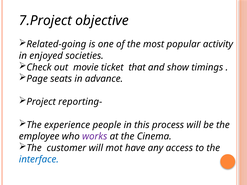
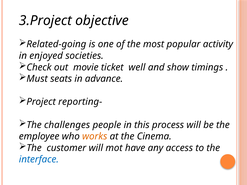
7.Project: 7.Project -> 3.Project
that: that -> well
Page: Page -> Must
experience: experience -> challenges
works colour: purple -> orange
